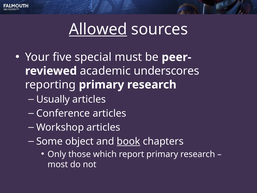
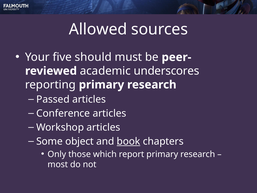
Allowed underline: present -> none
special: special -> should
Usually: Usually -> Passed
